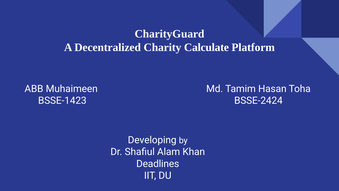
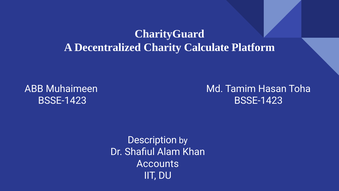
BSSE-2424 at (258, 101): BSSE-2424 -> BSSE-1423
Developing: Developing -> Description
Deadlines: Deadlines -> Accounts
